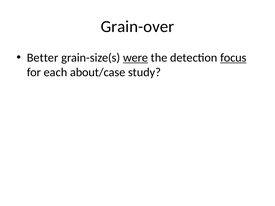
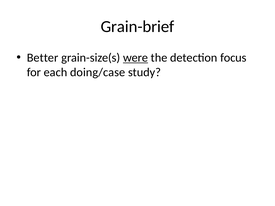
Grain-over: Grain-over -> Grain-brief
focus underline: present -> none
about/case: about/case -> doing/case
